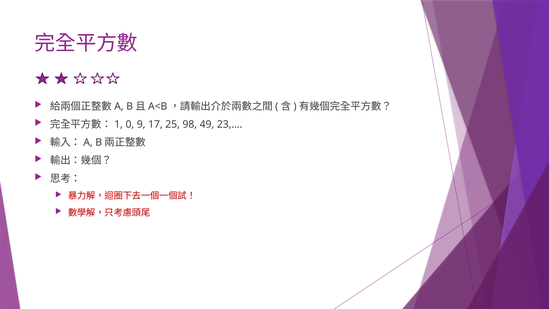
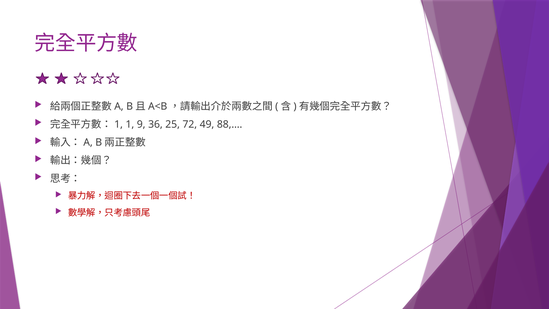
0: 0 -> 1
17: 17 -> 36
98: 98 -> 72
23,…: 23,… -> 88,…
